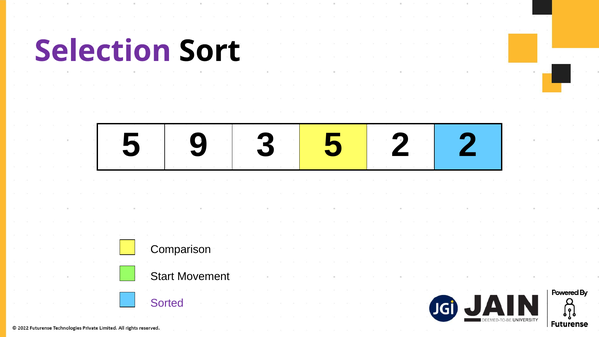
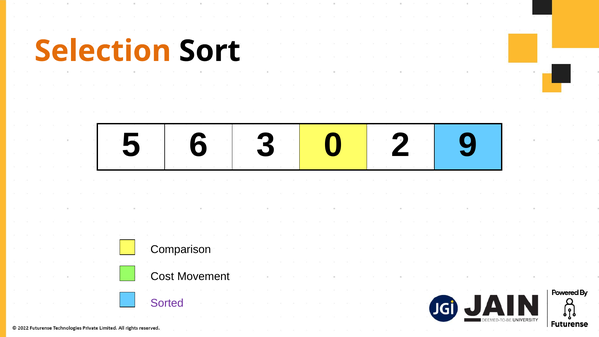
Selection colour: purple -> orange
9: 9 -> 6
3 5: 5 -> 0
2 2: 2 -> 9
Start: Start -> Cost
